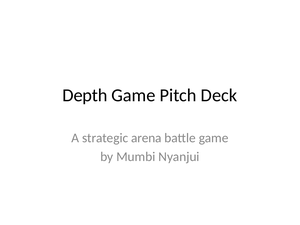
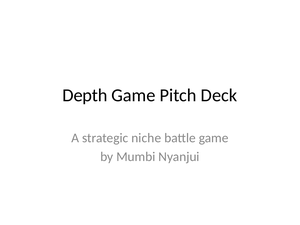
arena: arena -> niche
